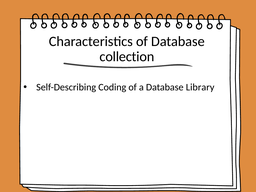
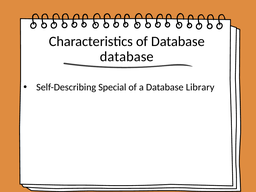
collection at (127, 57): collection -> database
Coding: Coding -> Special
